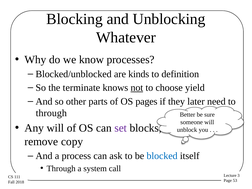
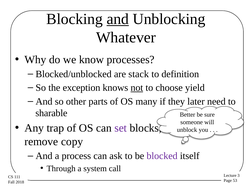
and at (118, 19) underline: none -> present
kinds: kinds -> stack
terminate: terminate -> exception
pages: pages -> many
through at (51, 113): through -> sharable
Any will: will -> trap
blocked colour: blue -> purple
